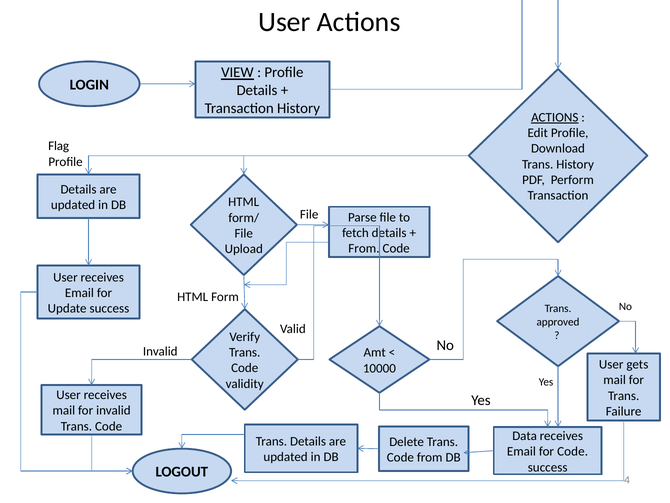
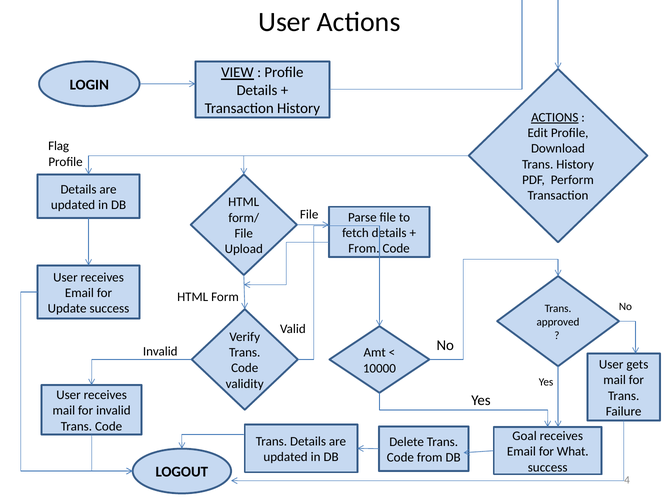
Data: Data -> Goal
for Code: Code -> What
